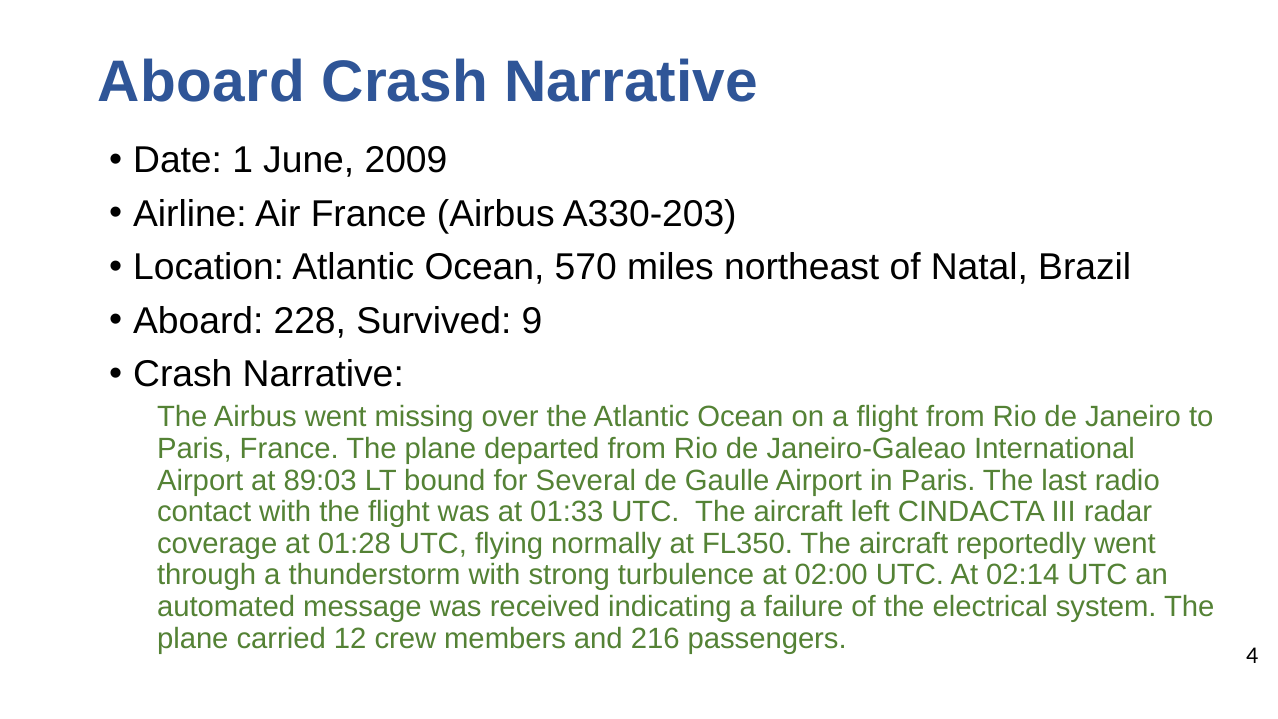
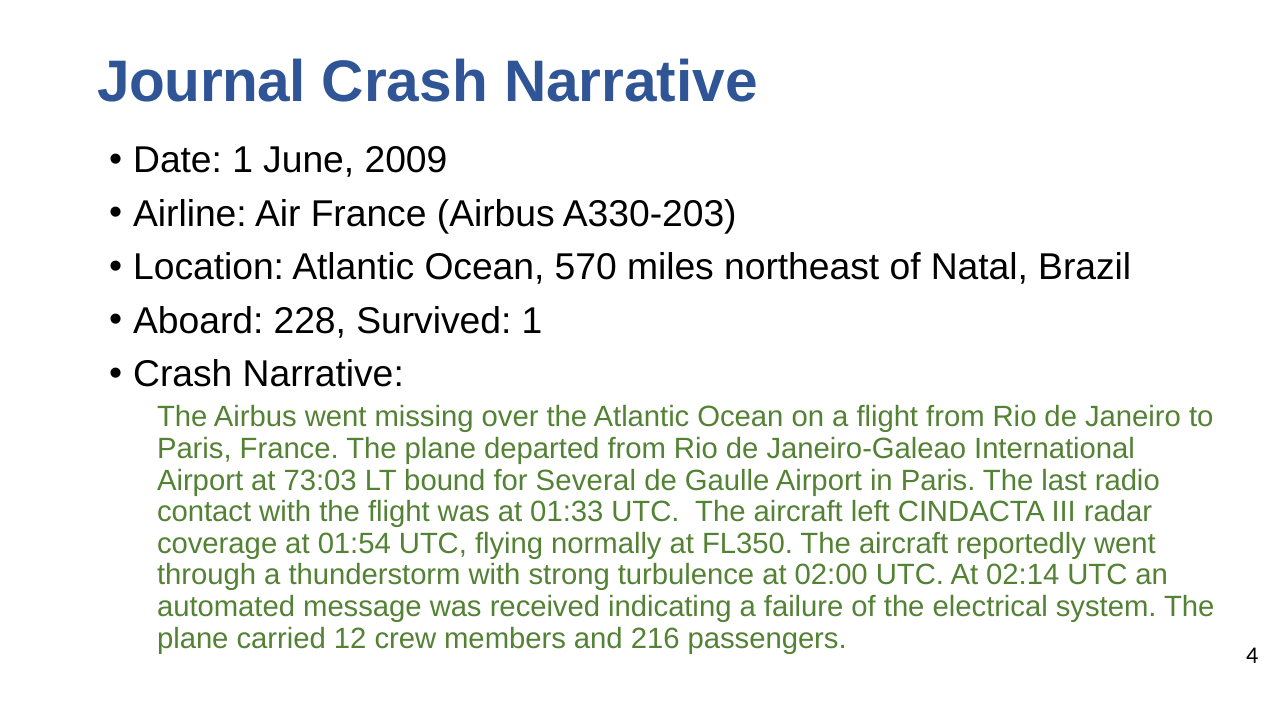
Aboard at (201, 83): Aboard -> Journal
Survived 9: 9 -> 1
89:03: 89:03 -> 73:03
01:28: 01:28 -> 01:54
